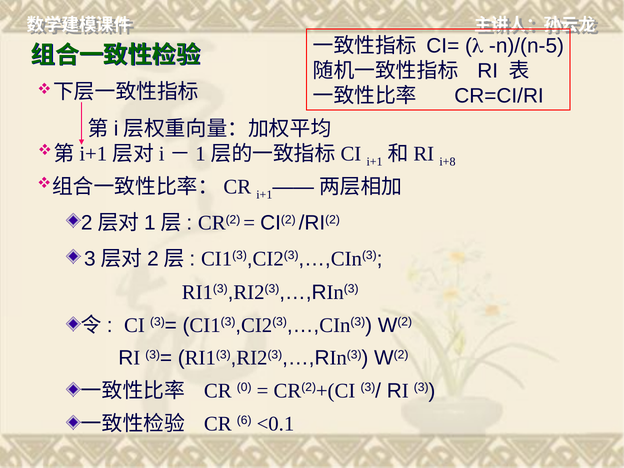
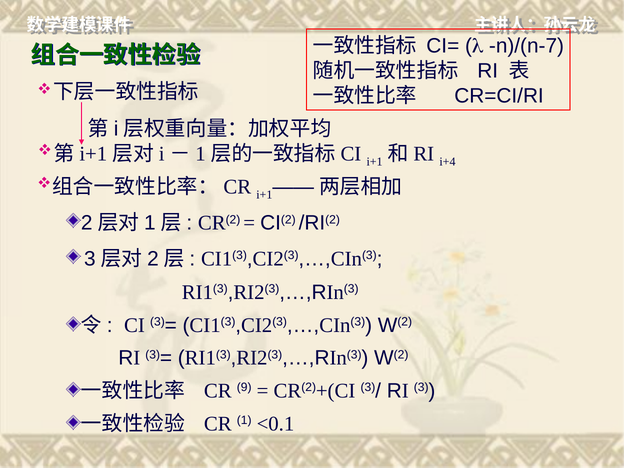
n)/(n-5: n)/(n-5 -> n)/(n-7
i+8: i+8 -> i+4
0: 0 -> 9
6: 6 -> 1
